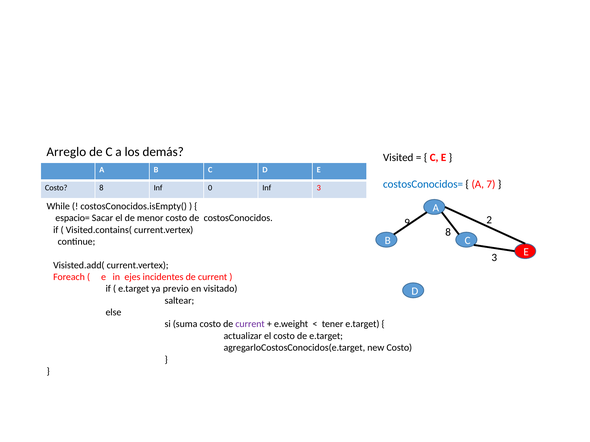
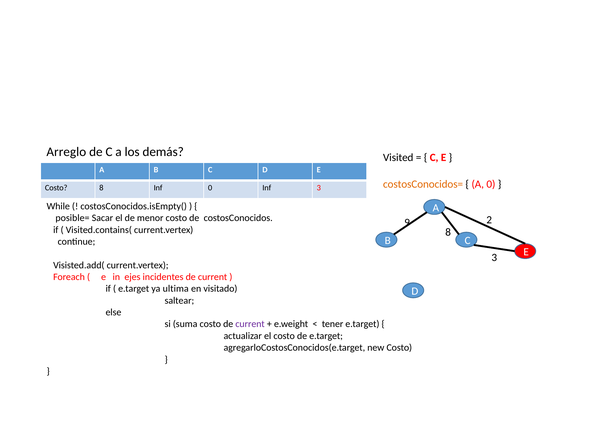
costosConocidos= colour: blue -> orange
A 7: 7 -> 0
espacio=: espacio= -> posible=
previo: previo -> ultima
